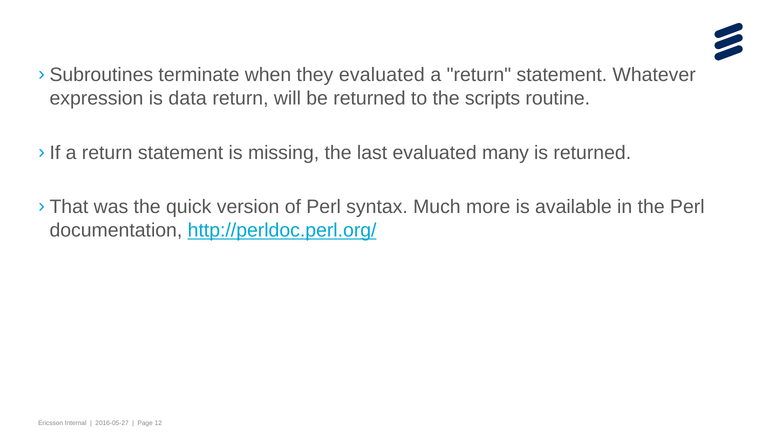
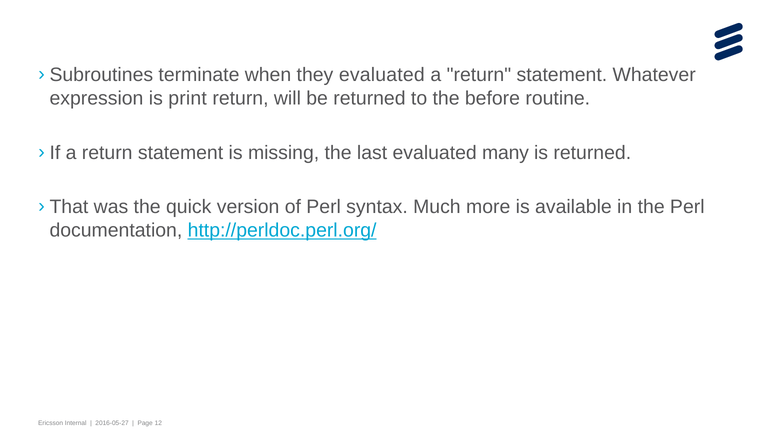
data: data -> print
scripts: scripts -> before
